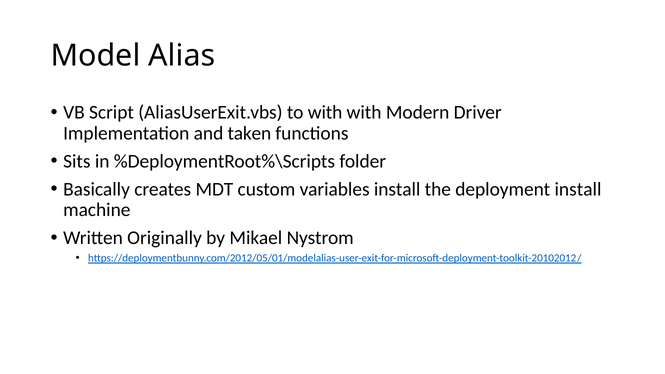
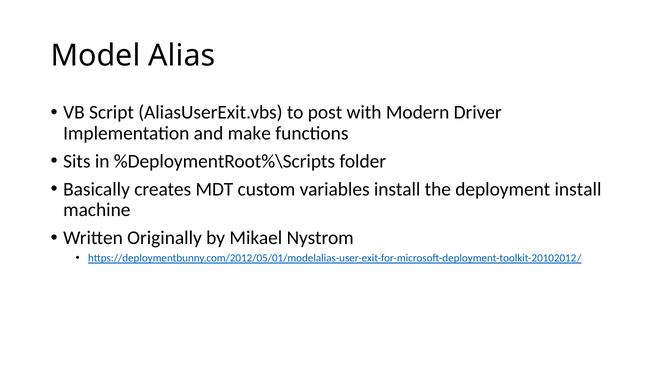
to with: with -> post
taken: taken -> make
